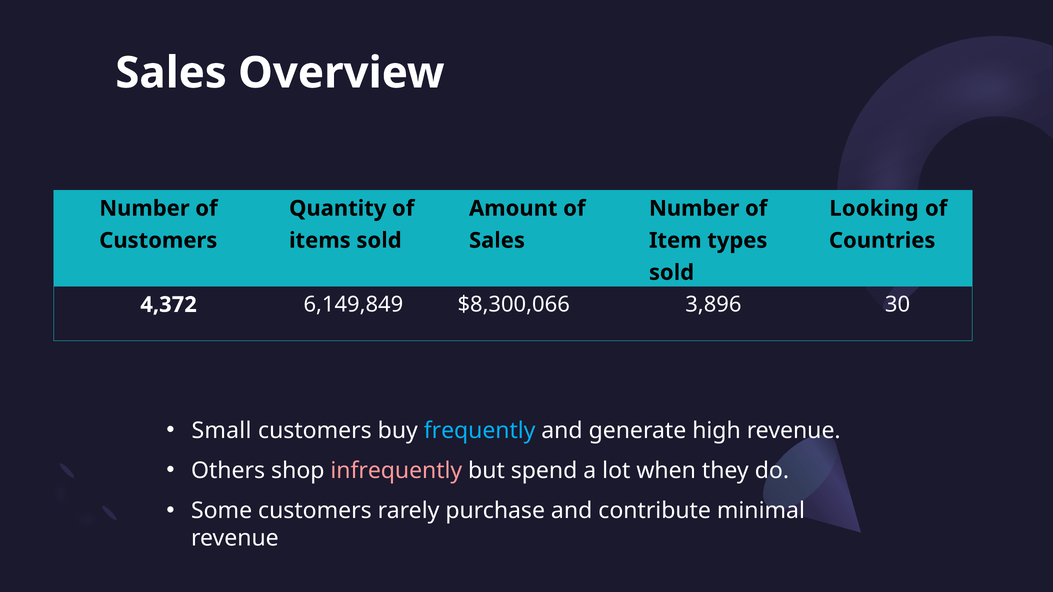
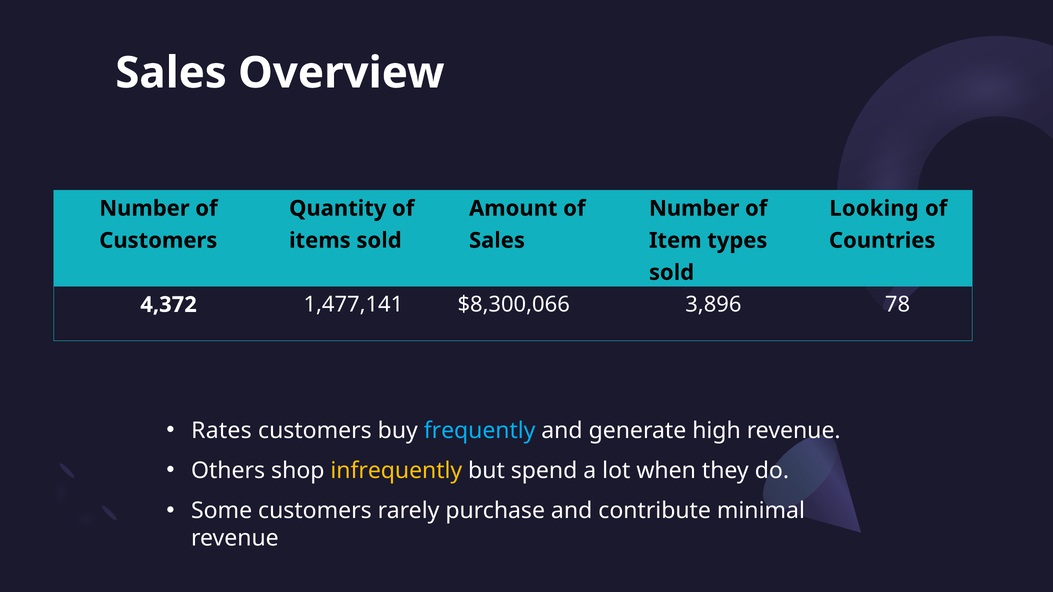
6,149,849: 6,149,849 -> 1,477,141
30: 30 -> 78
Small: Small -> Rates
infrequently colour: pink -> yellow
